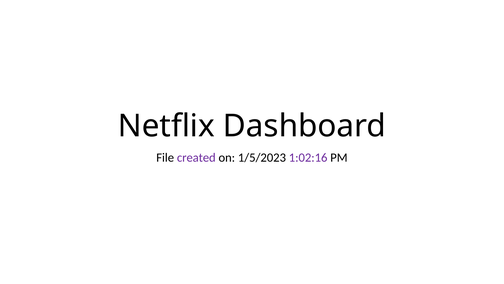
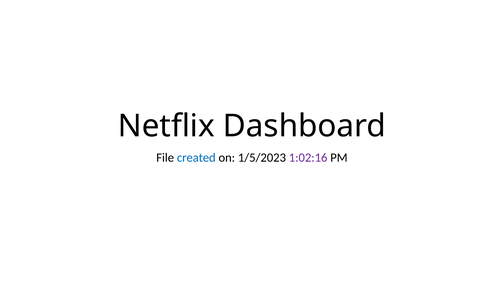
created colour: purple -> blue
